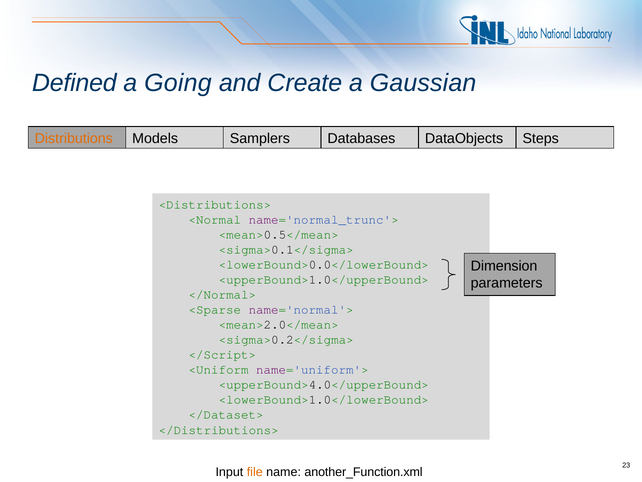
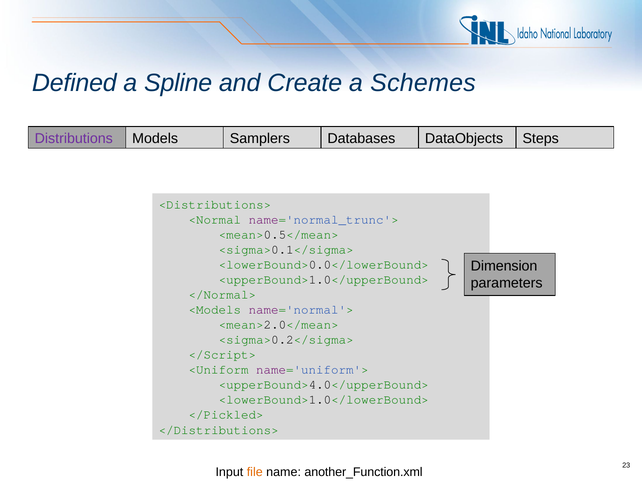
Going: Going -> Spline
Gaussian: Gaussian -> Schemes
Distributions colour: orange -> purple
<Sparse: <Sparse -> <Models
</Dataset>: </Dataset> -> </Pickled>
